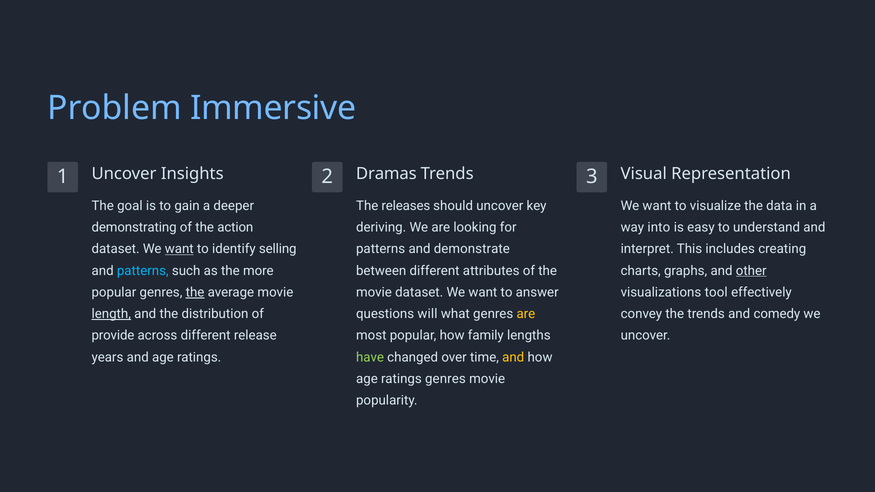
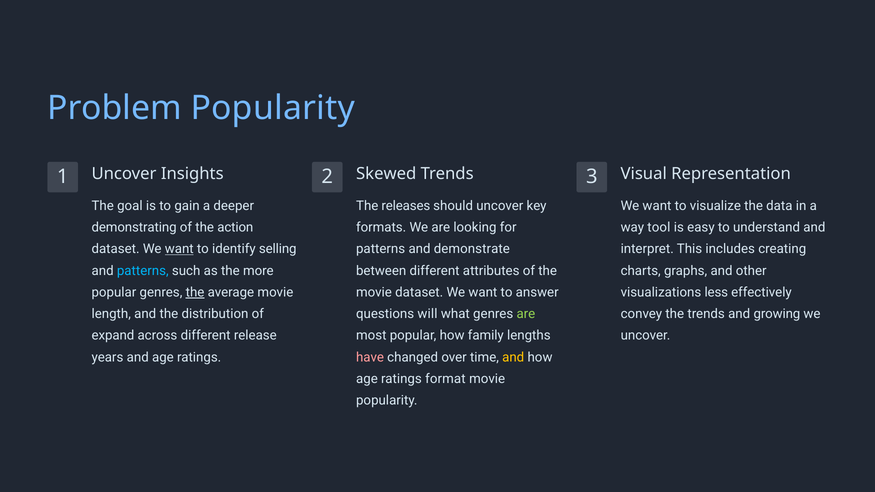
Problem Immersive: Immersive -> Popularity
Dramas: Dramas -> Skewed
deriving: deriving -> formats
into: into -> tool
other underline: present -> none
tool: tool -> less
length underline: present -> none
are at (526, 314) colour: yellow -> light green
comedy: comedy -> growing
provide: provide -> expand
have colour: light green -> pink
ratings genres: genres -> format
